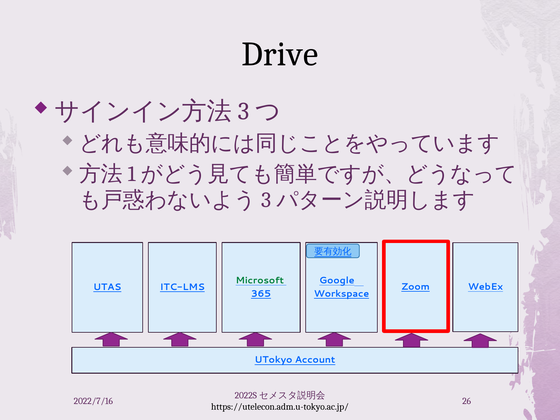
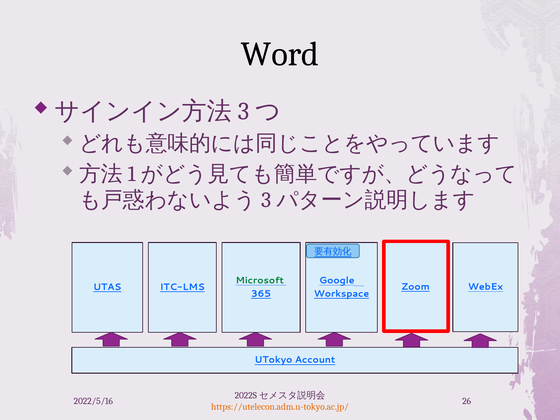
Drive: Drive -> Word
2022/7/16: 2022/7/16 -> 2022/5/16
https://utelecon.adm.u-tokyo.ac.jp/ colour: black -> orange
